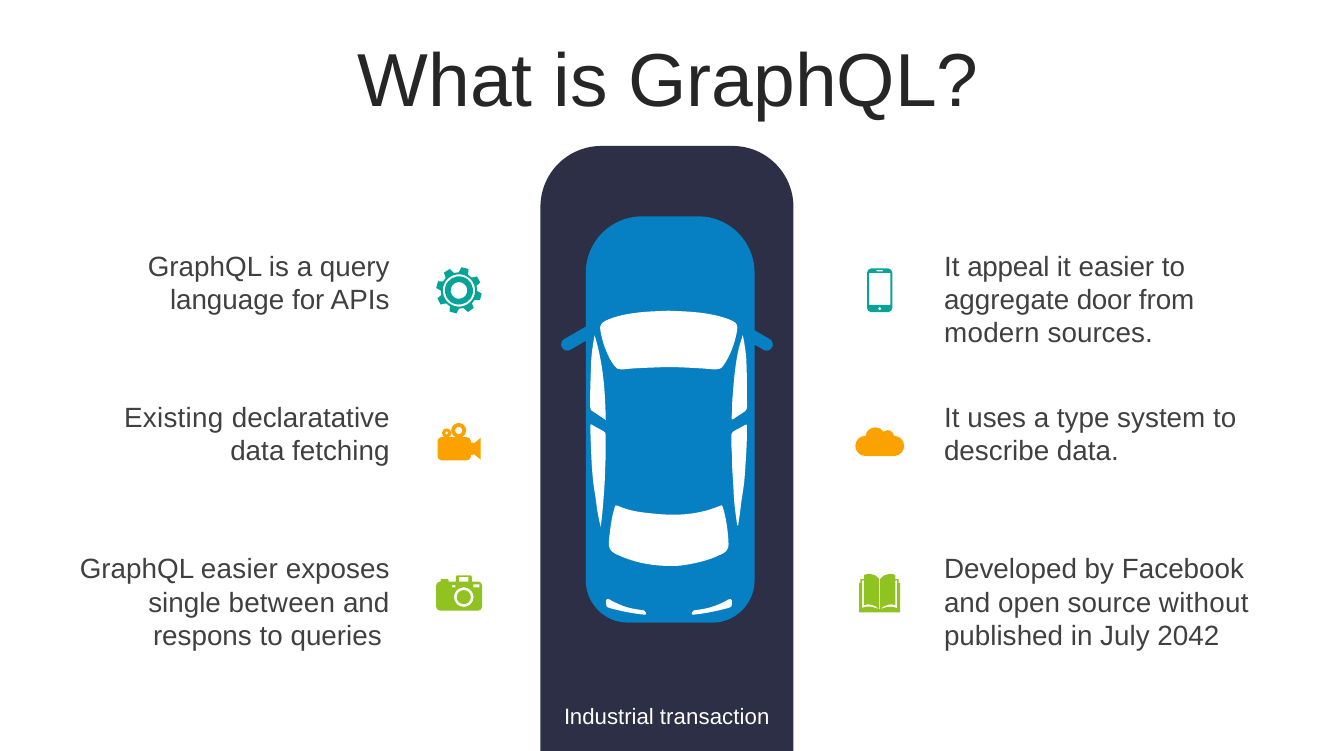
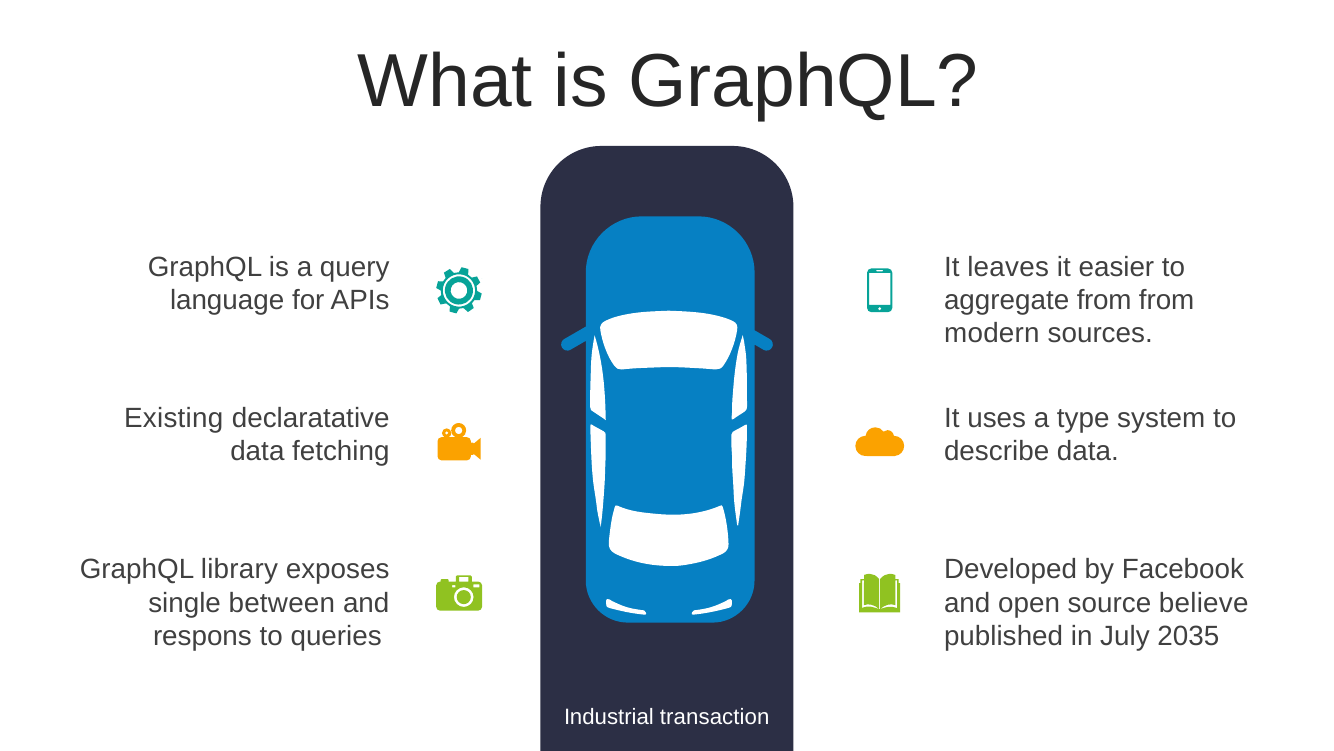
appeal: appeal -> leaves
aggregate door: door -> from
GraphQL easier: easier -> library
without: without -> believe
2042: 2042 -> 2035
